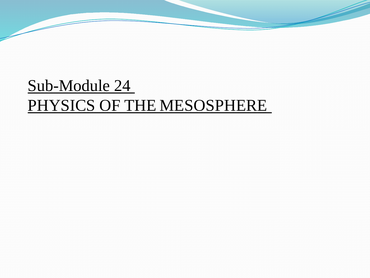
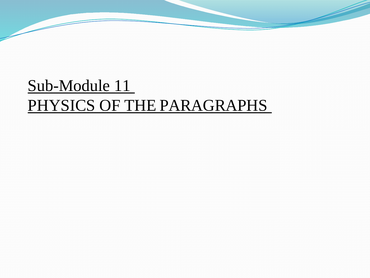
24: 24 -> 11
MESOSPHERE: MESOSPHERE -> PARAGRAPHS
